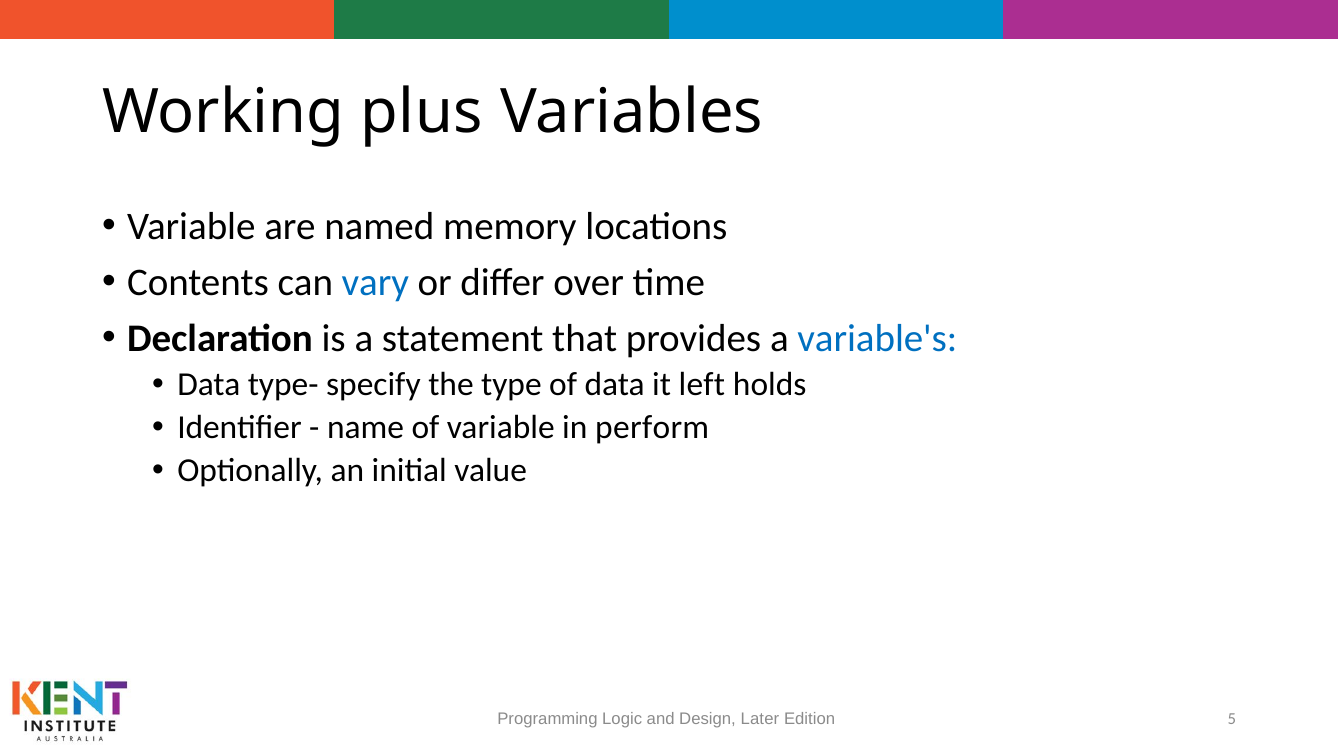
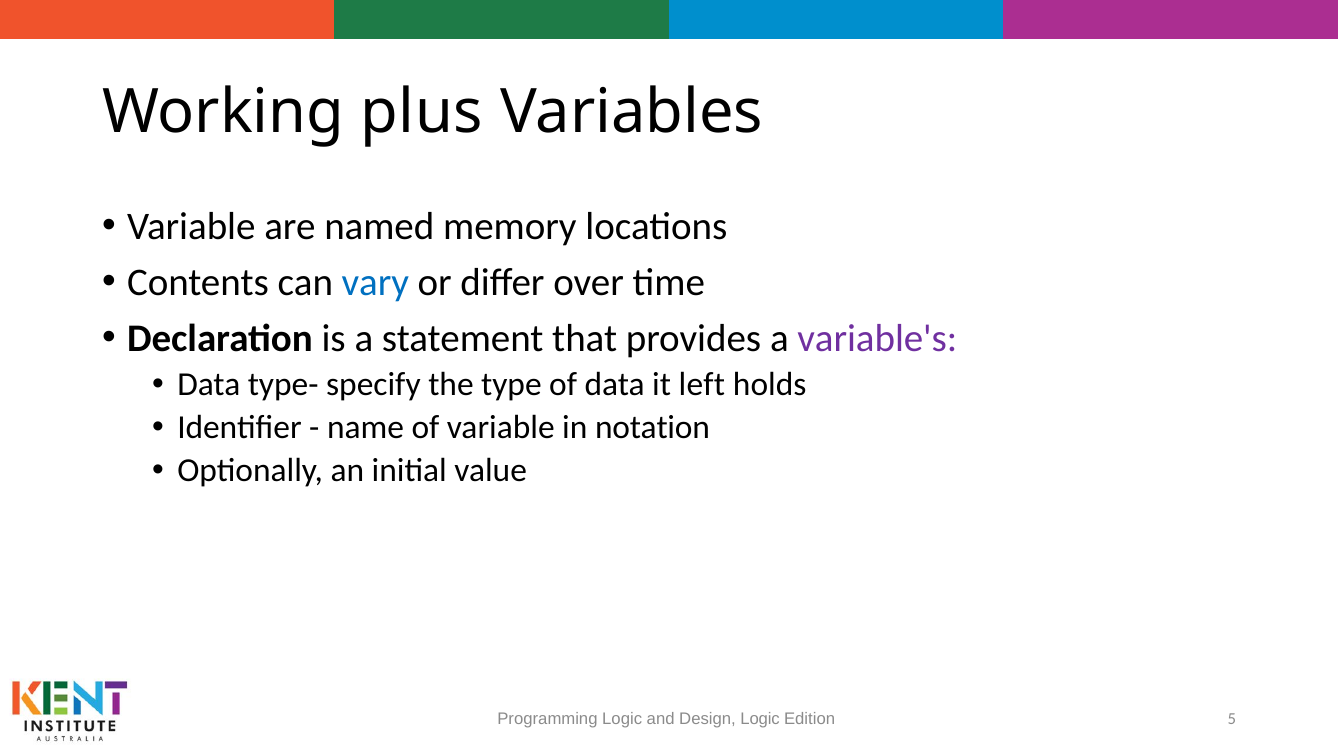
variable's colour: blue -> purple
perform: perform -> notation
Design Later: Later -> Logic
